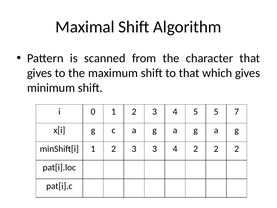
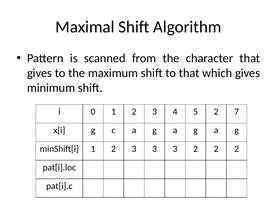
5 5: 5 -> 2
3 3 4: 4 -> 3
